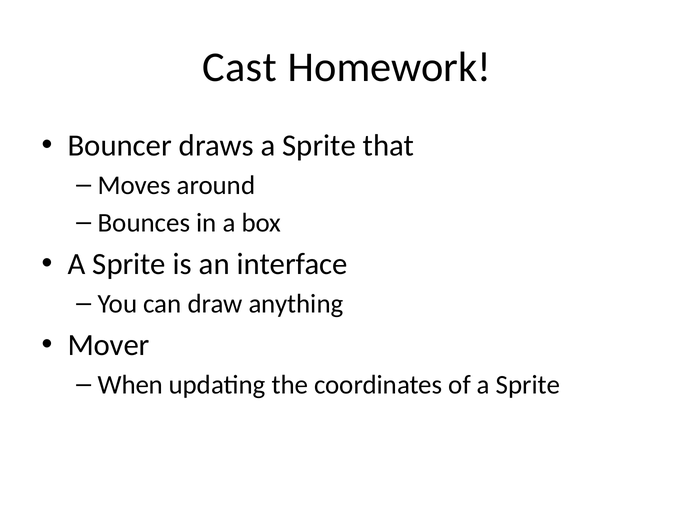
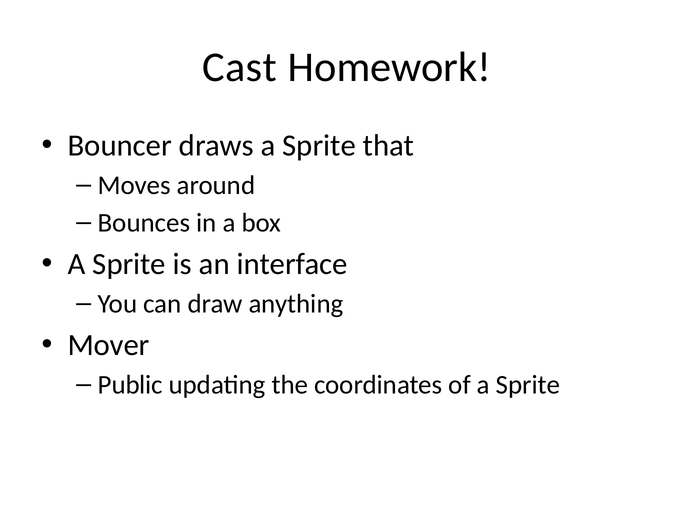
When: When -> Public
